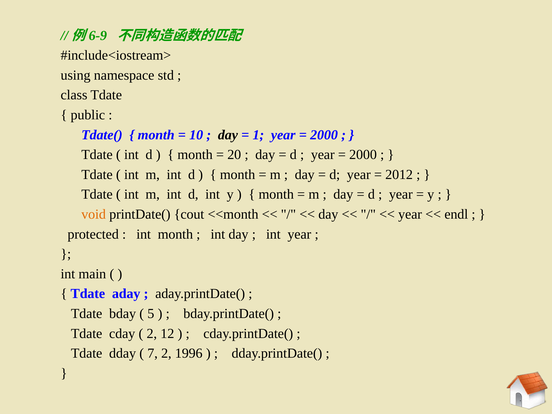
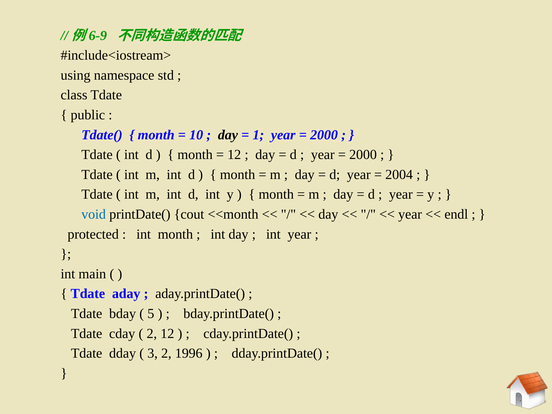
20 at (234, 155): 20 -> 12
2012: 2012 -> 2004
void colour: orange -> blue
7: 7 -> 3
